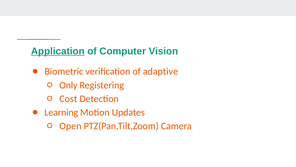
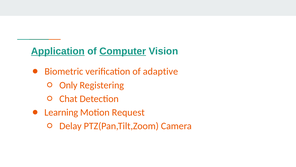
Computer underline: none -> present
Cost: Cost -> Chat
Updates: Updates -> Request
Open: Open -> Delay
